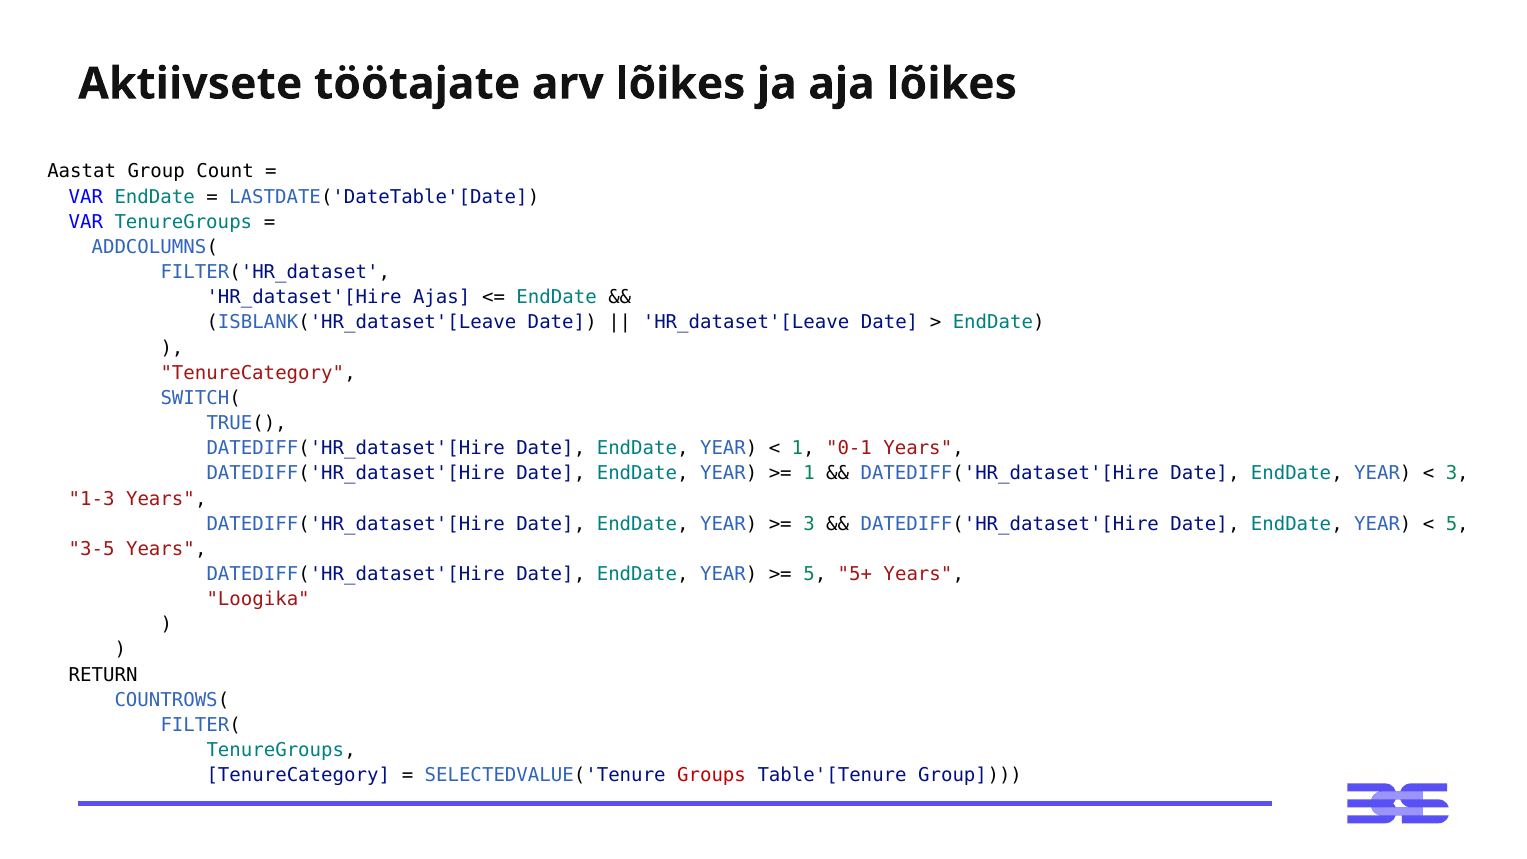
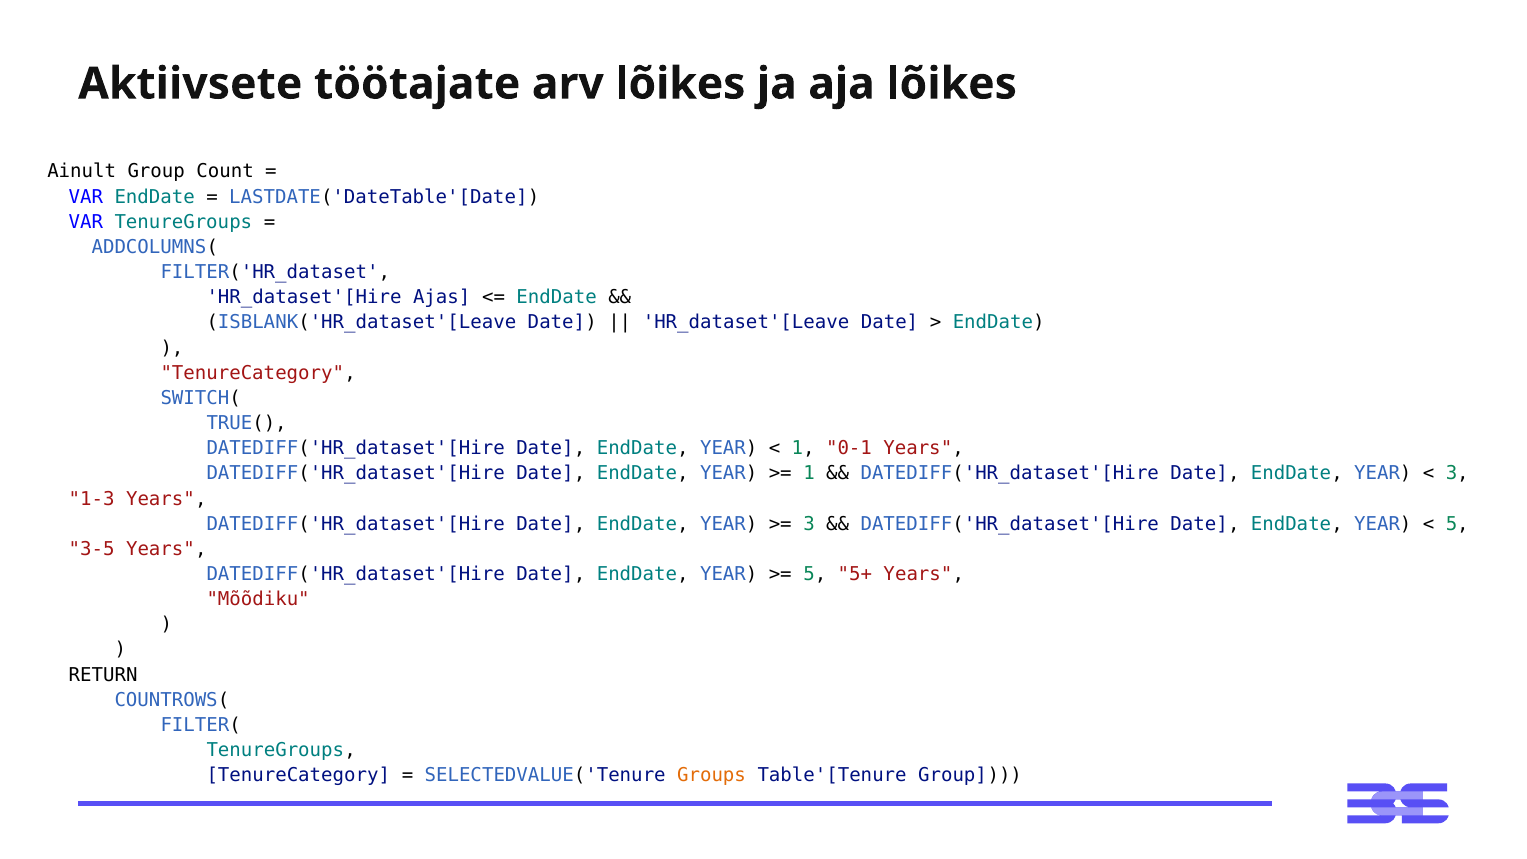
Aastat: Aastat -> Ainult
Loogika: Loogika -> Mõõdiku
Groups colour: red -> orange
